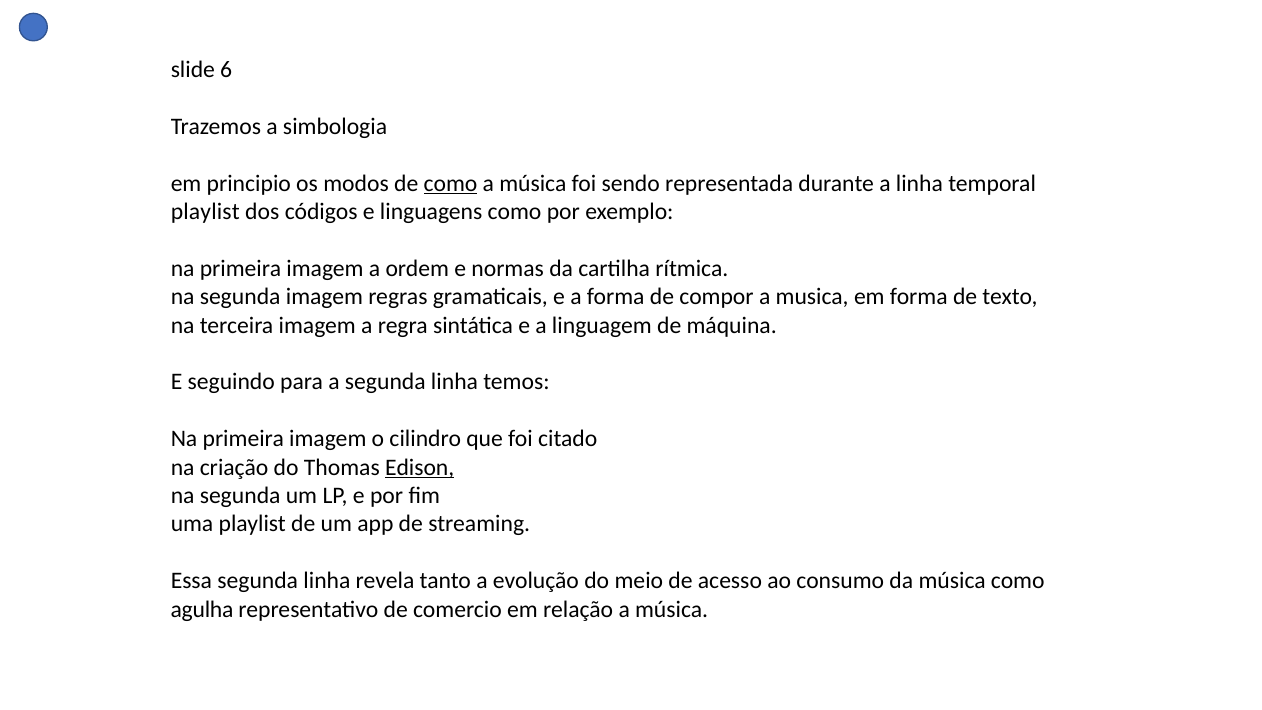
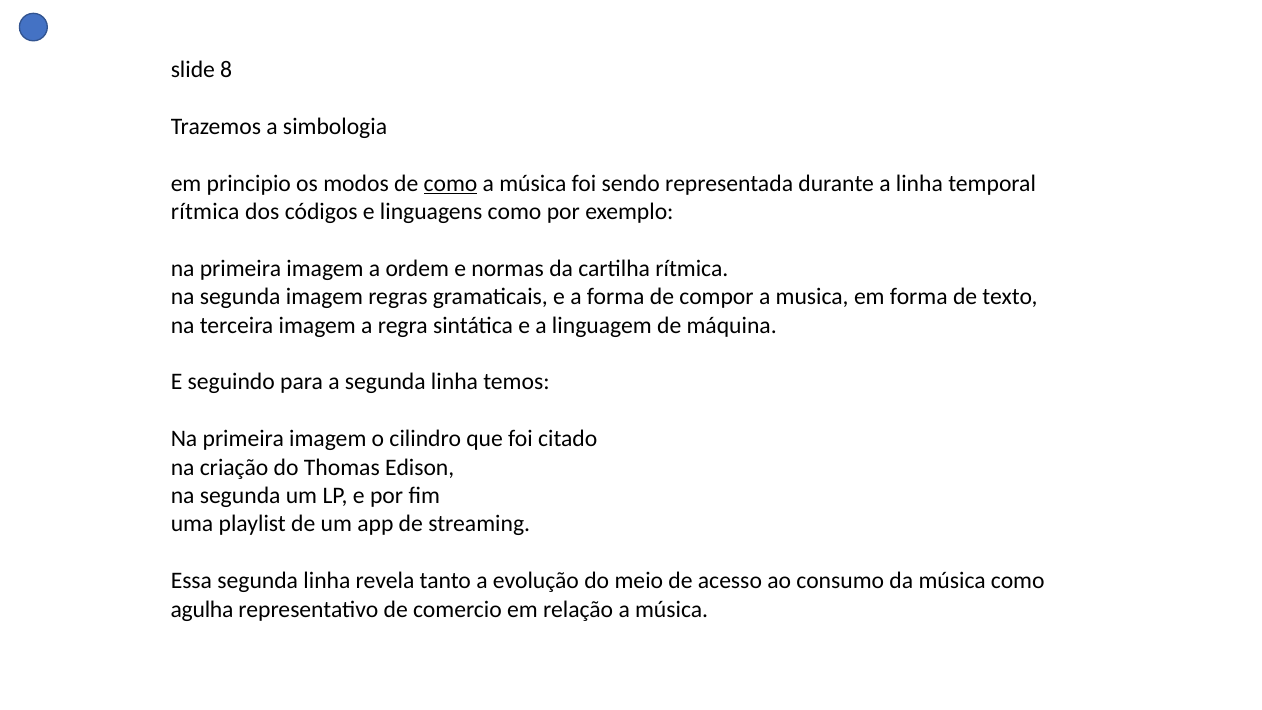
6: 6 -> 8
playlist at (205, 212): playlist -> rítmica
Edison underline: present -> none
